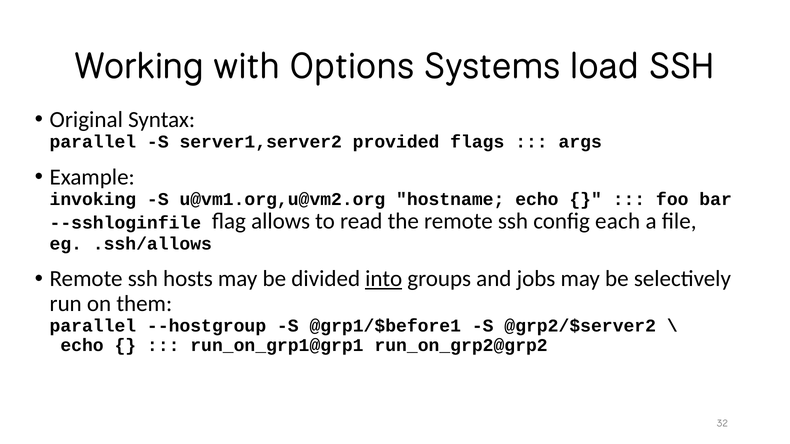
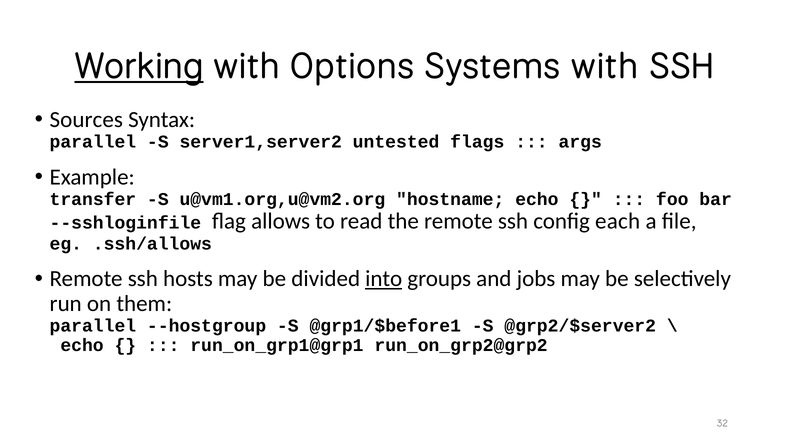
Working underline: none -> present
Systems load: load -> with
Original: Original -> Sources
provided: provided -> untested
invoking: invoking -> transfer
